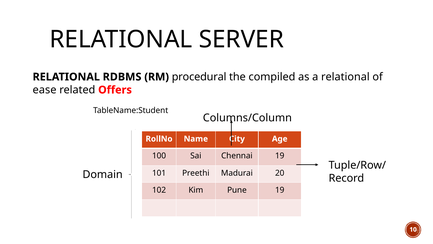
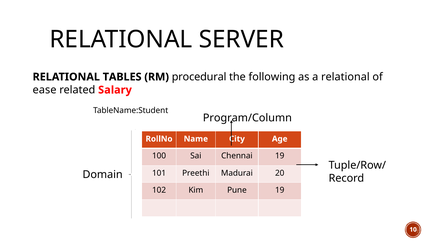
RDBMS: RDBMS -> TABLES
compiled: compiled -> following
Offers: Offers -> Salary
Columns/Column: Columns/Column -> Program/Column
